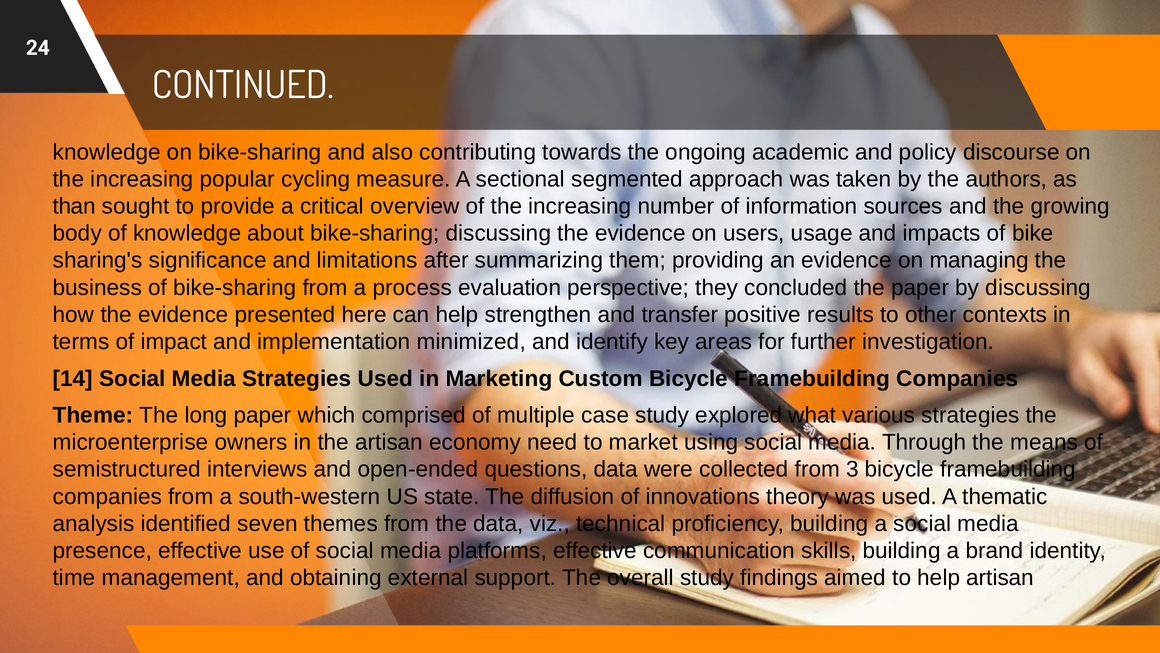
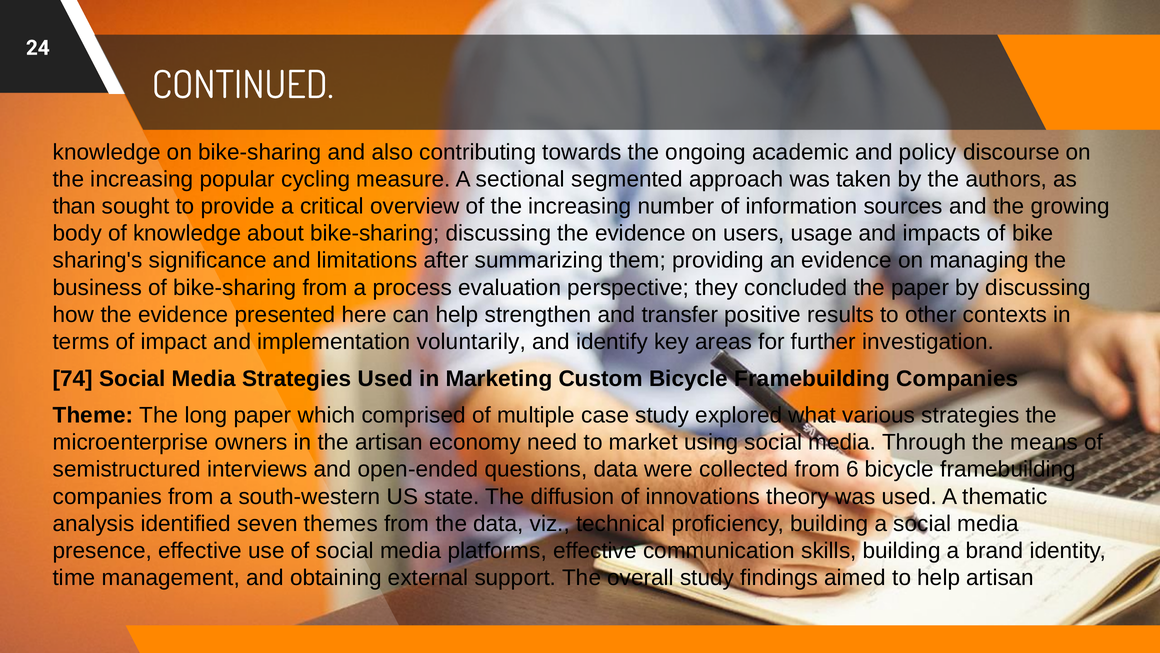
minimized: minimized -> voluntarily
14: 14 -> 74
3: 3 -> 6
